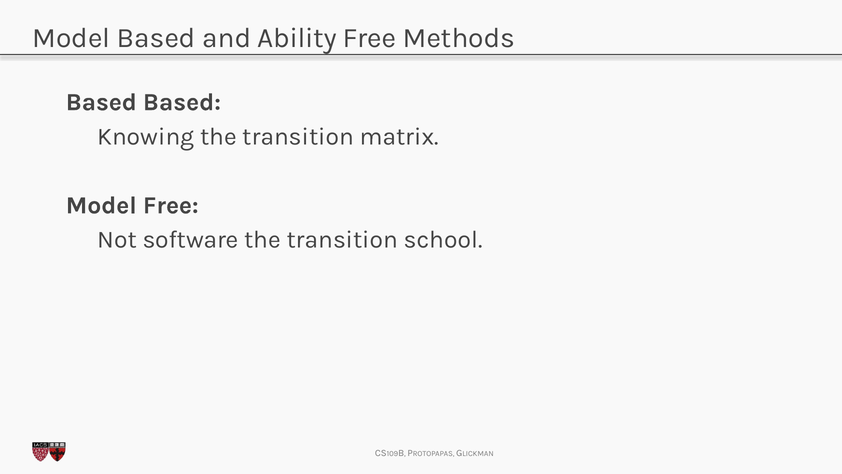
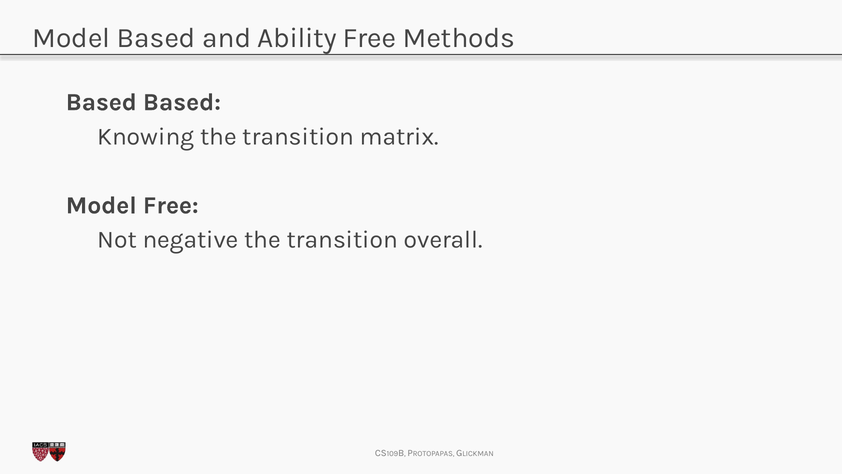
software: software -> negative
school: school -> overall
